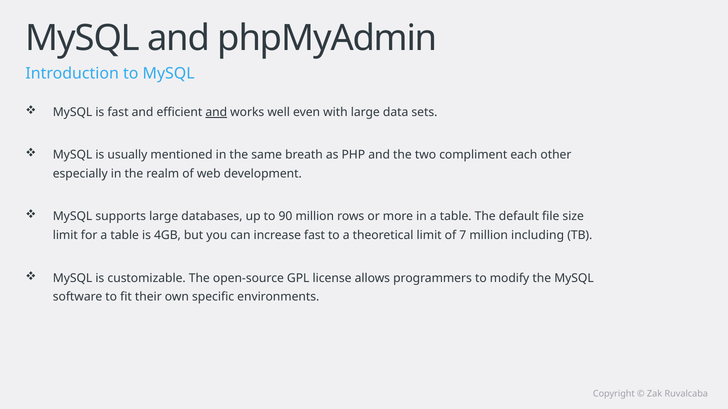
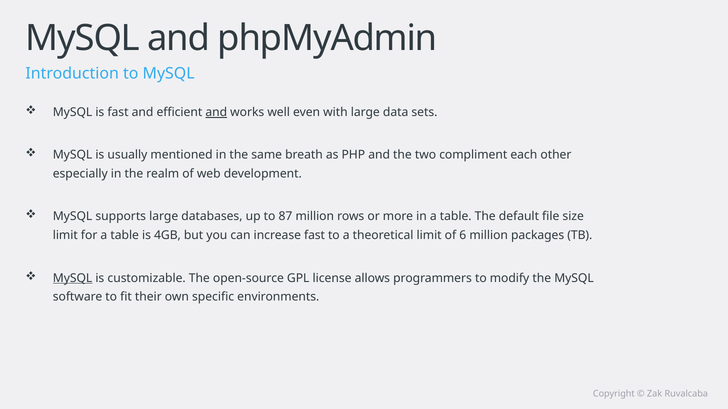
90: 90 -> 87
7: 7 -> 6
including: including -> packages
MySQL at (73, 278) underline: none -> present
